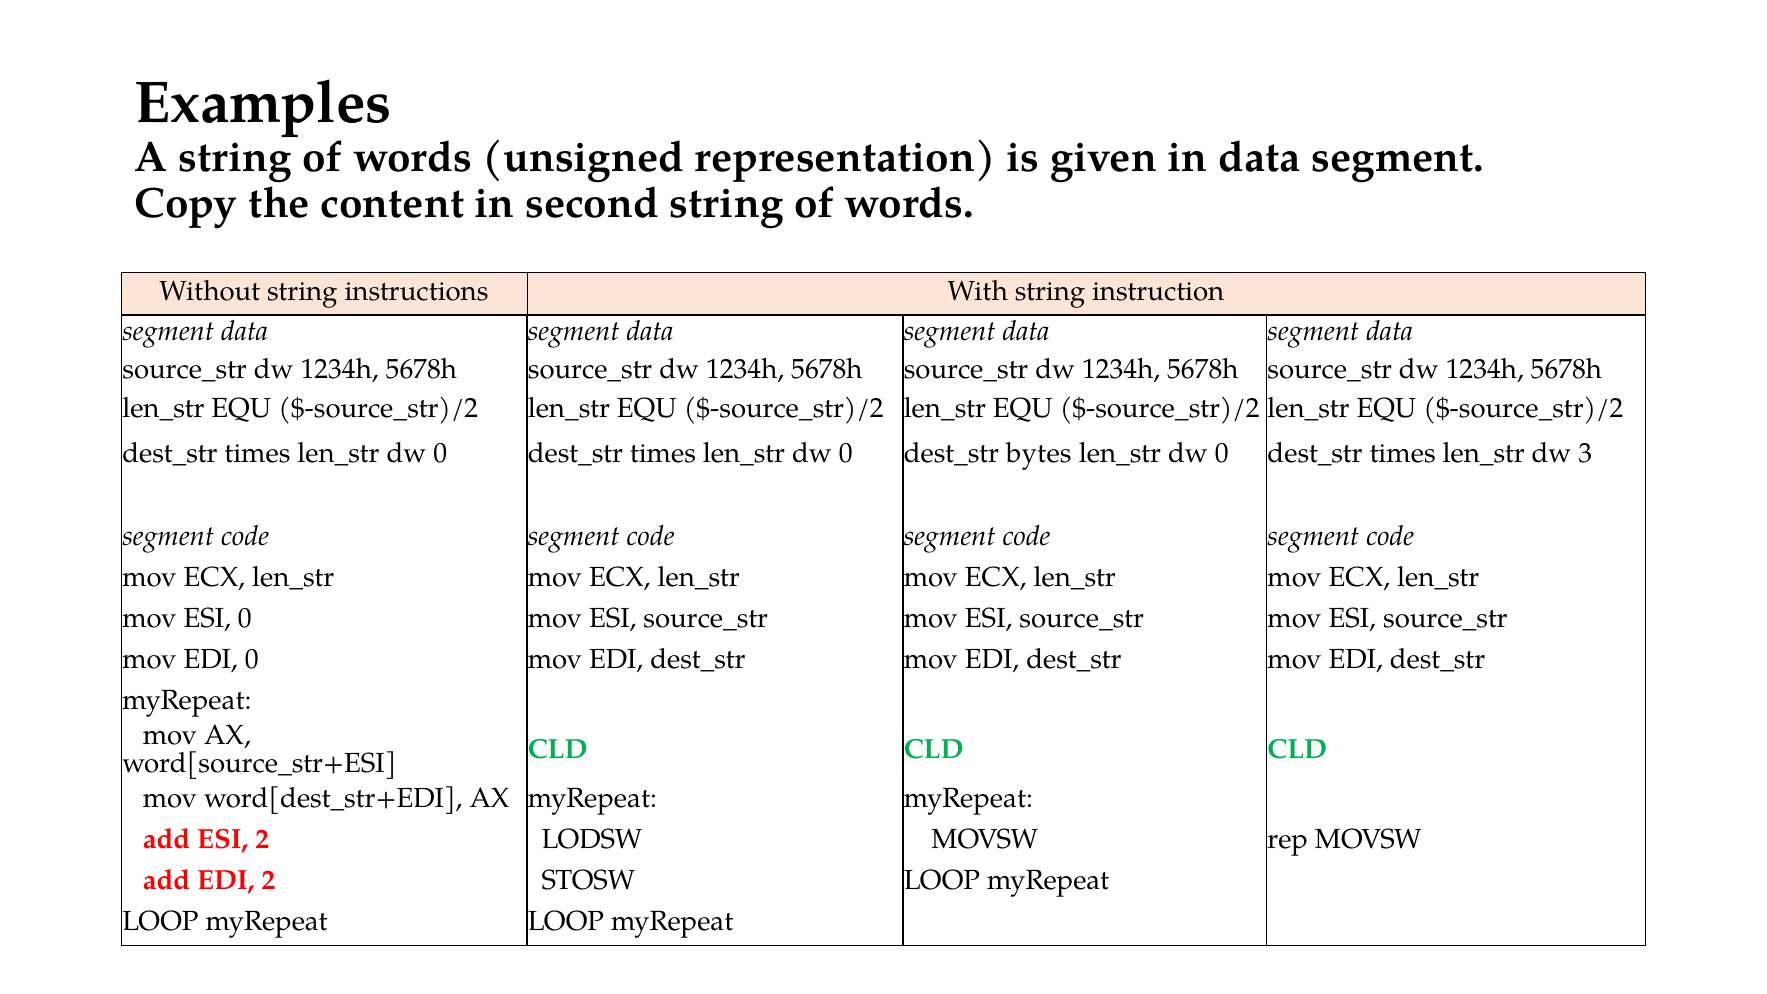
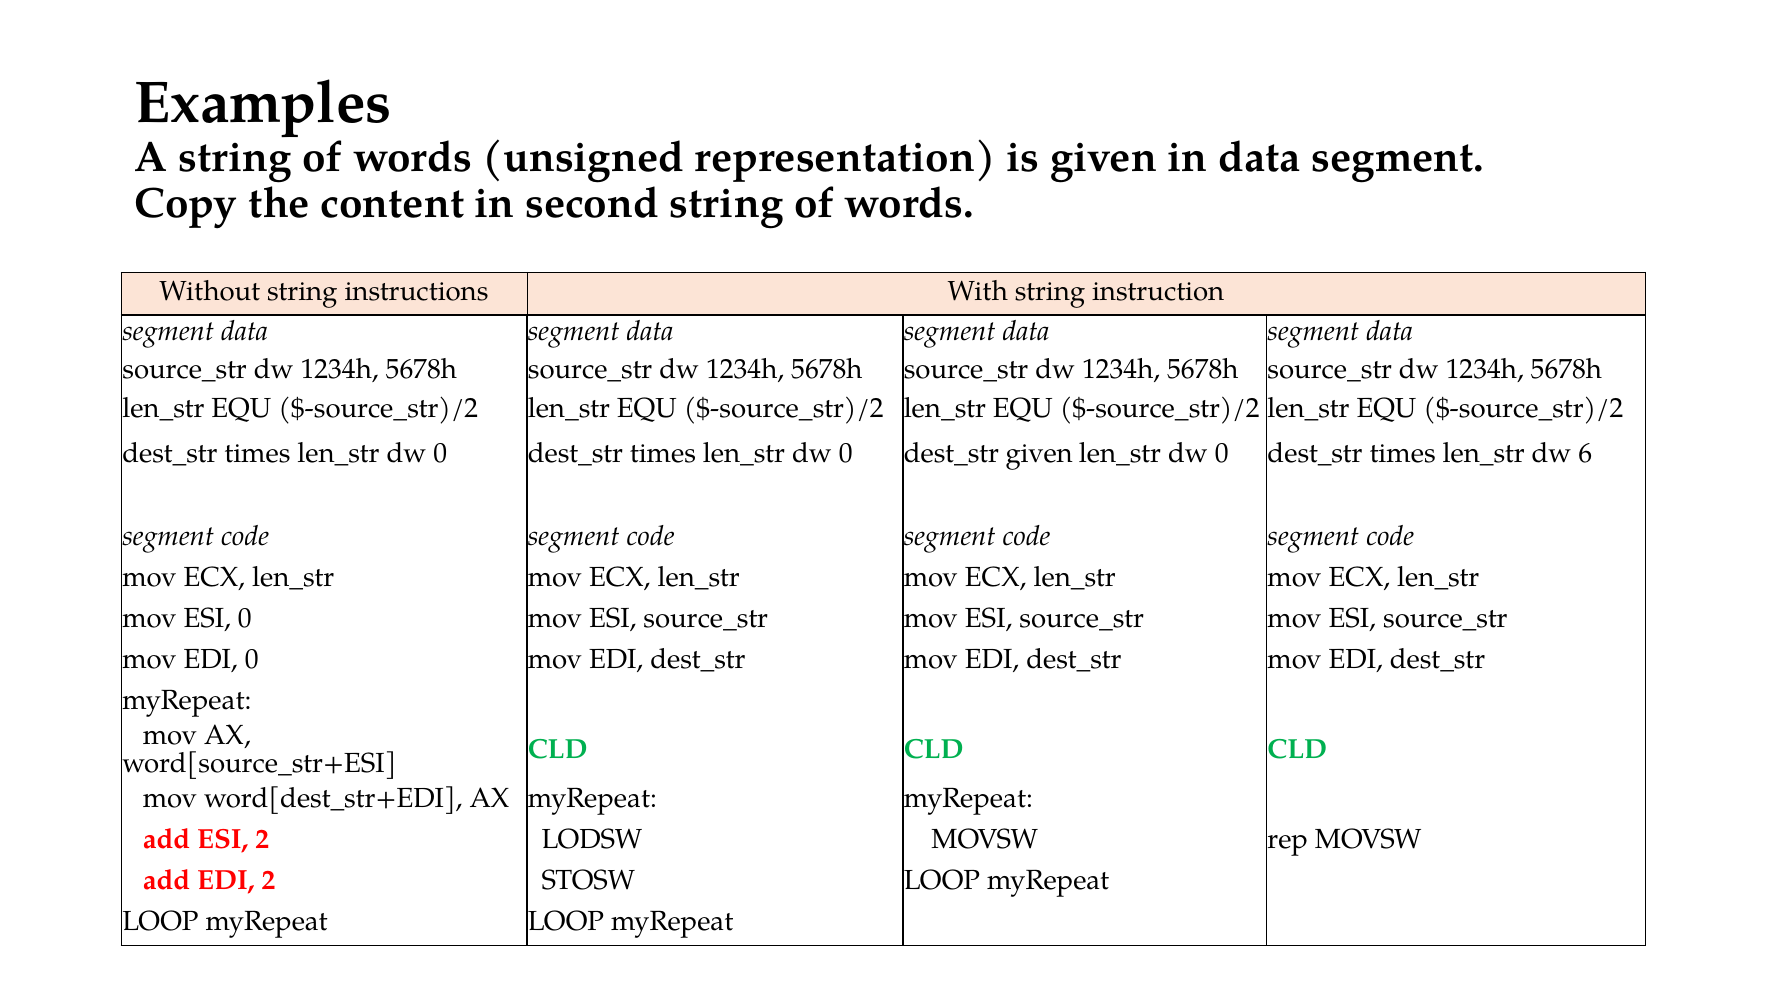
bytes at (1039, 454): bytes -> given
3: 3 -> 6
